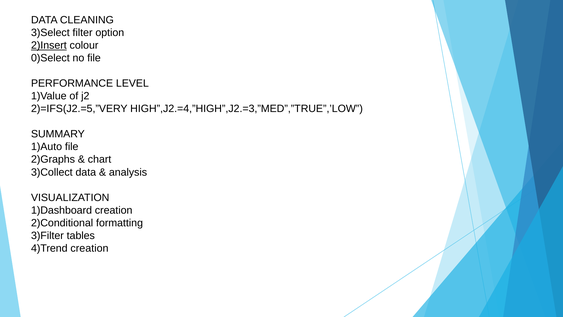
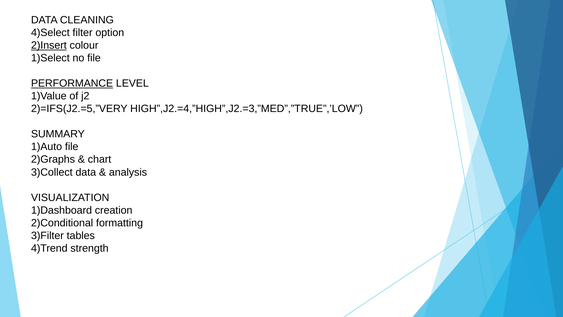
3)Select: 3)Select -> 4)Select
0)Select: 0)Select -> 1)Select
PERFORMANCE underline: none -> present
4)Trend creation: creation -> strength
